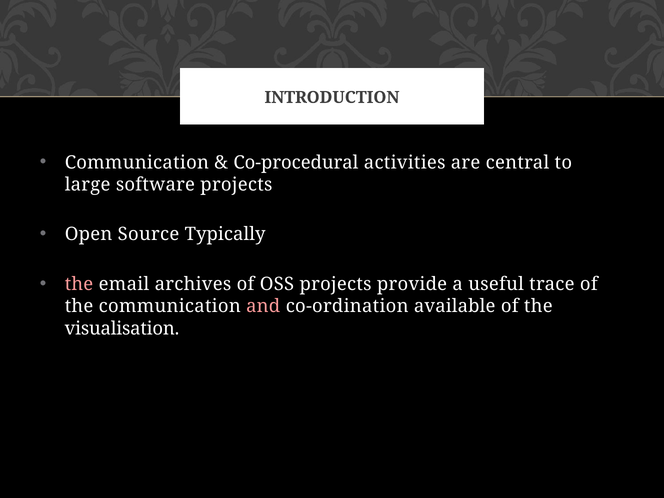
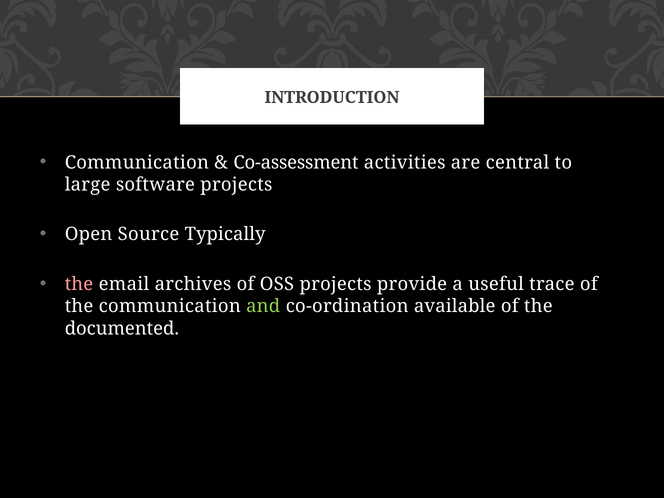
Co-procedural: Co-procedural -> Co-assessment
and colour: pink -> light green
visualisation: visualisation -> documented
